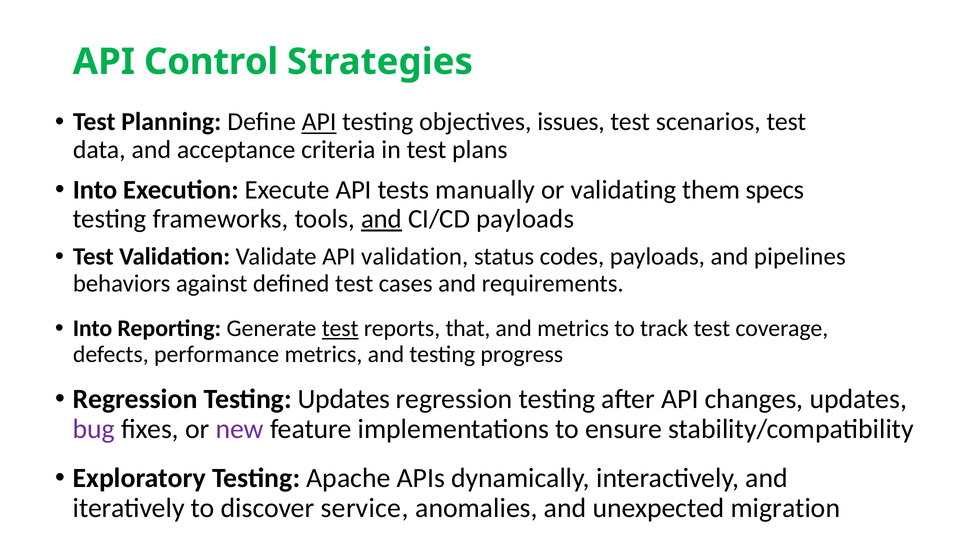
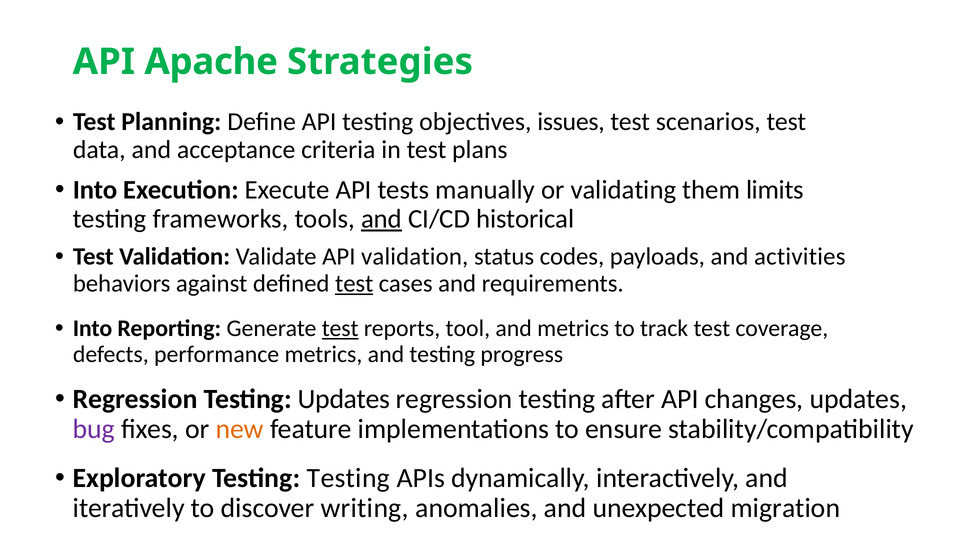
Control: Control -> Apache
API at (319, 122) underline: present -> none
specs: specs -> limits
CI/CD payloads: payloads -> historical
pipelines: pipelines -> activities
test at (354, 283) underline: none -> present
that: that -> tool
new colour: purple -> orange
Testing Apache: Apache -> Testing
service: service -> writing
